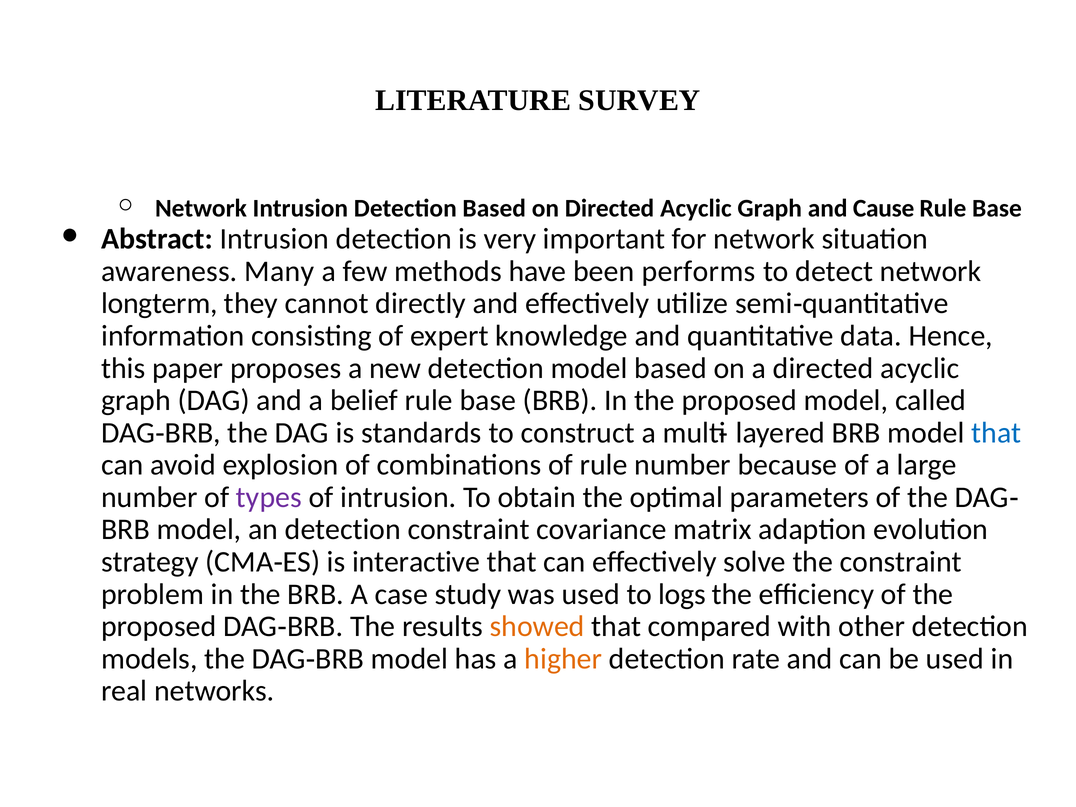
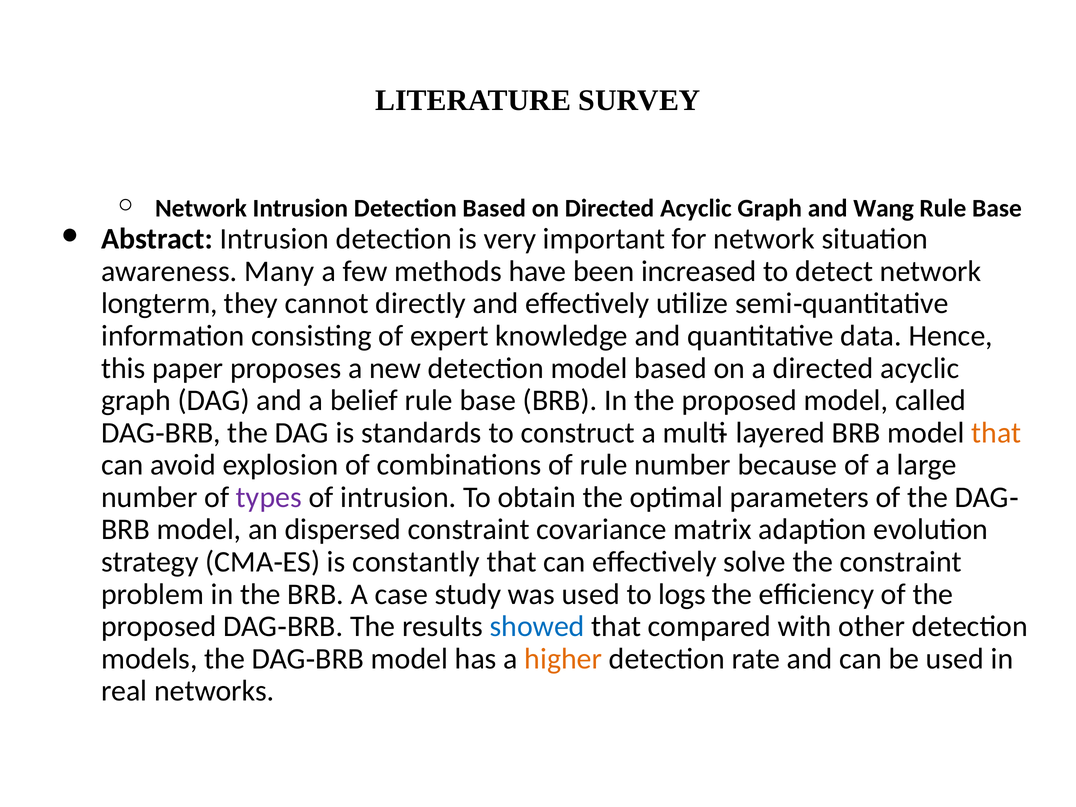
Cause: Cause -> Wang
performs: performs -> increased
that at (996, 433) colour: blue -> orange
an detection: detection -> dispersed
interactive: interactive -> constantly
showed colour: orange -> blue
